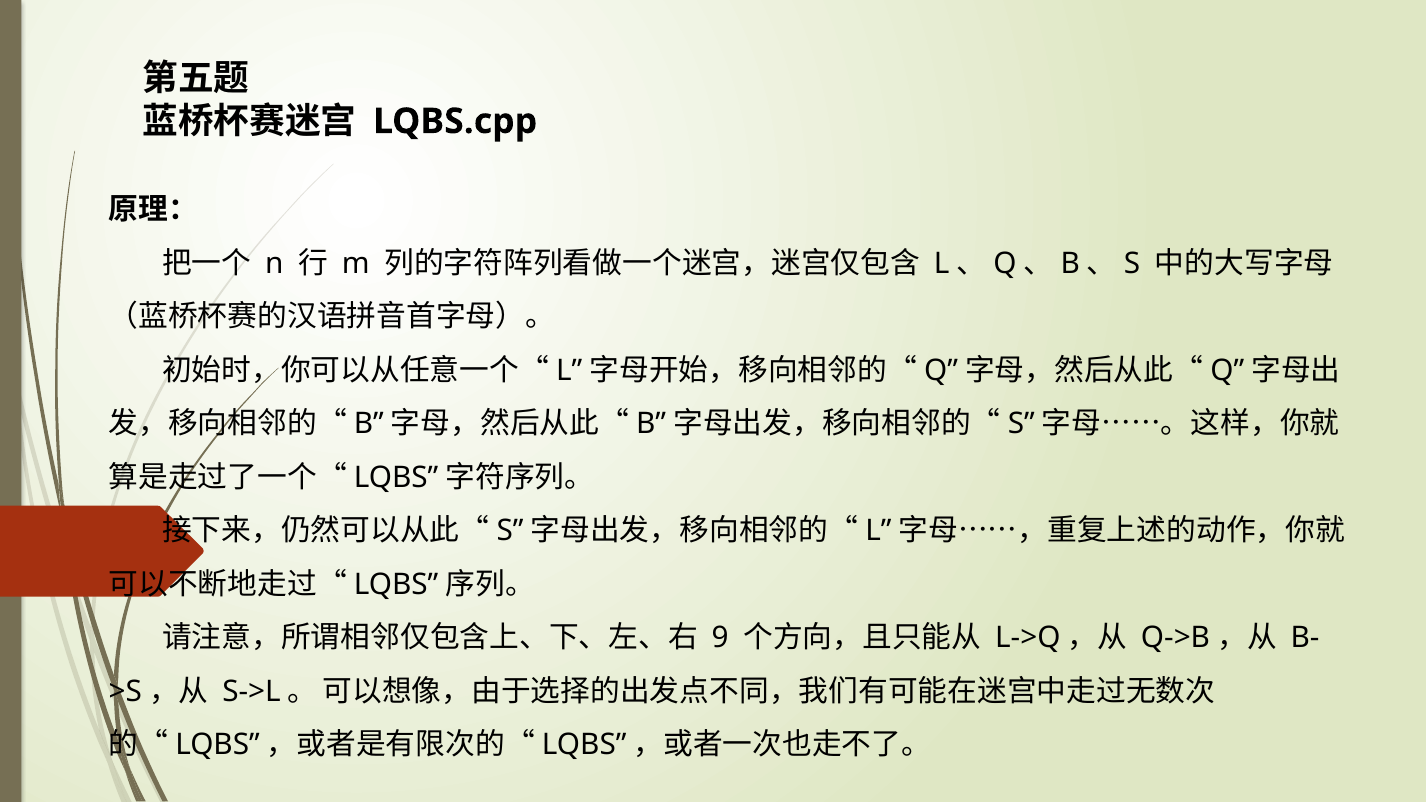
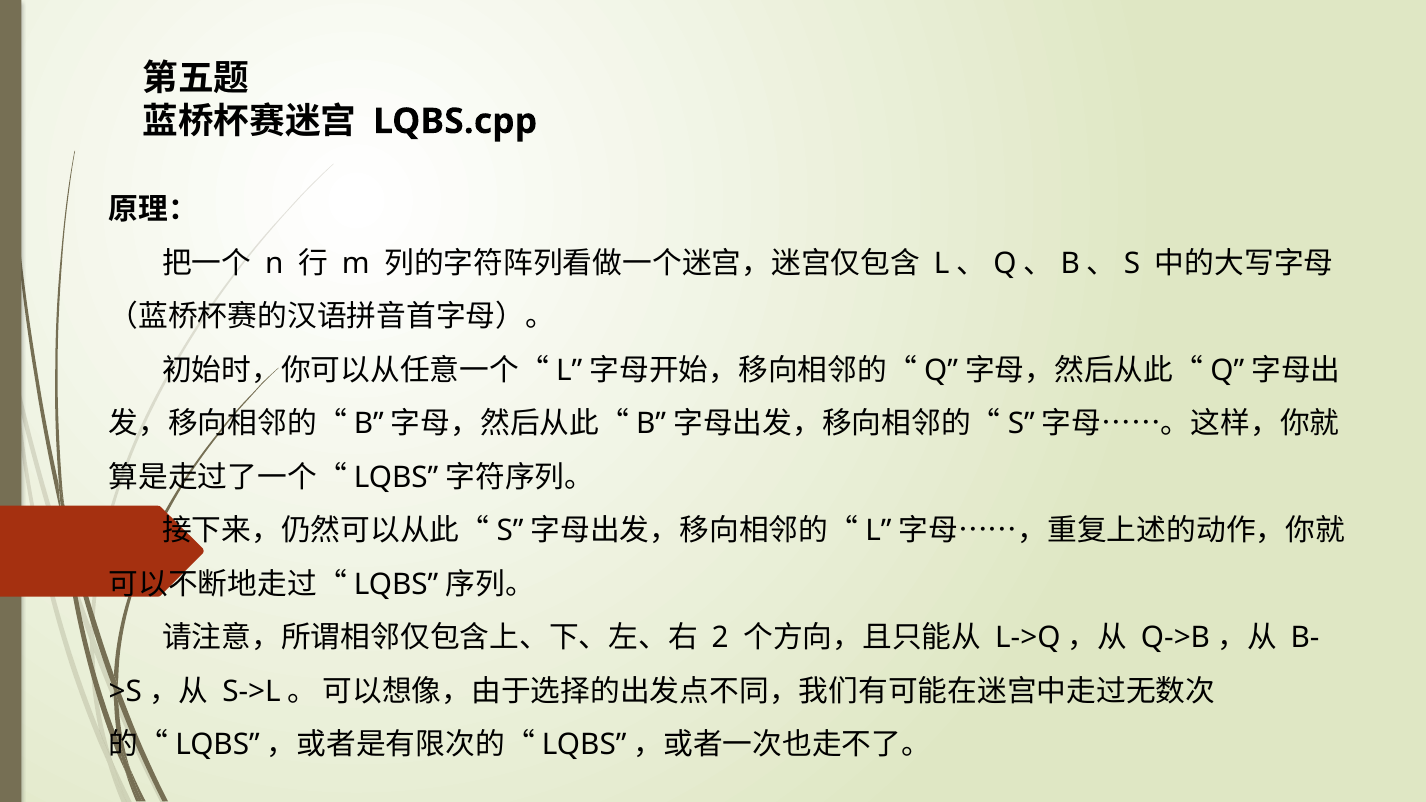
9: 9 -> 2
